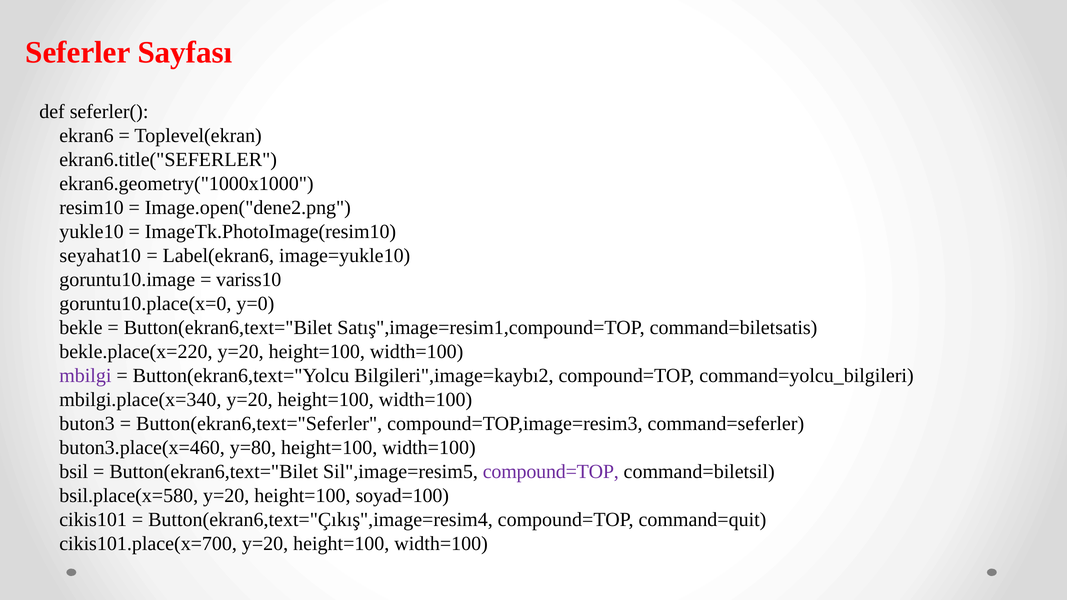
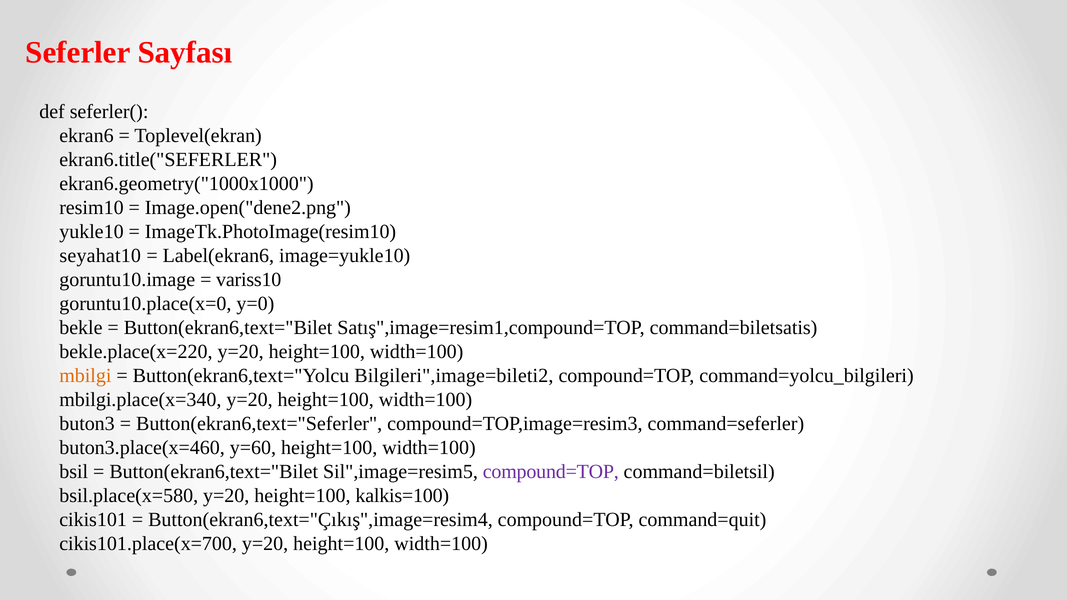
mbilgi colour: purple -> orange
Bilgileri",image=kaybı2: Bilgileri",image=kaybı2 -> Bilgileri",image=bileti2
y=80: y=80 -> y=60
soyad=100: soyad=100 -> kalkis=100
